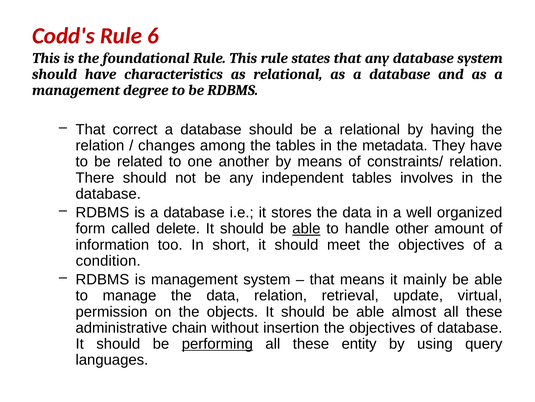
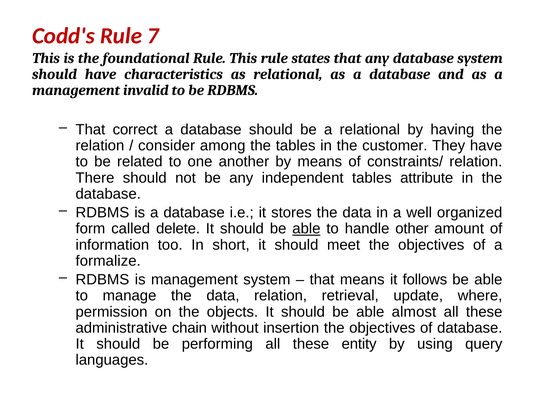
6: 6 -> 7
degree: degree -> invalid
changes: changes -> consider
metadata: metadata -> customer
involves: involves -> attribute
condition: condition -> formalize
mainly: mainly -> follows
virtual: virtual -> where
performing underline: present -> none
